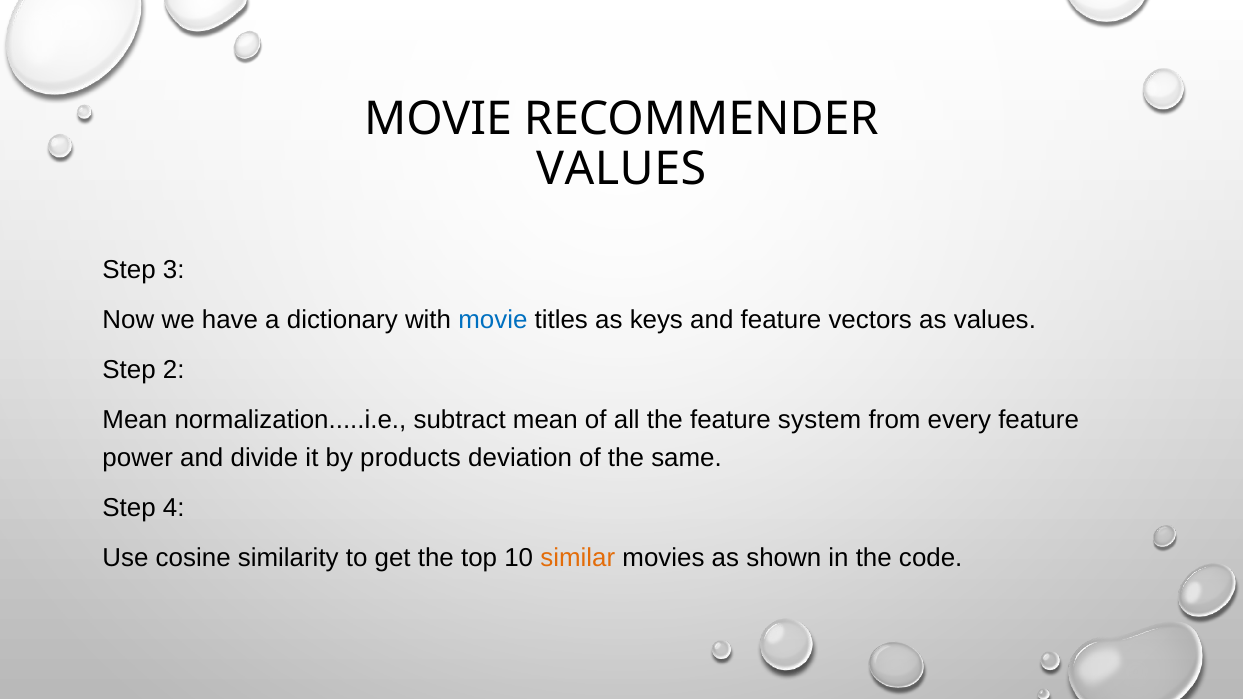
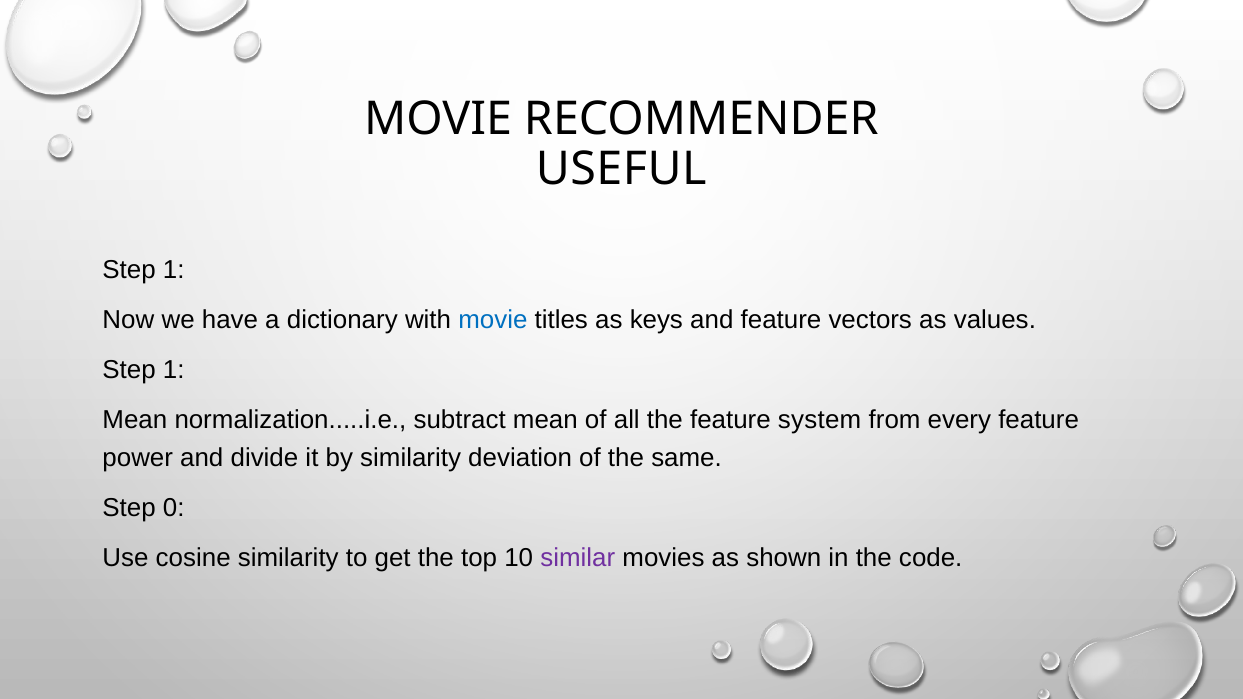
VALUES at (621, 169): VALUES -> USEFUL
3 at (174, 270): 3 -> 1
2 at (174, 370): 2 -> 1
by products: products -> similarity
4: 4 -> 0
similar colour: orange -> purple
